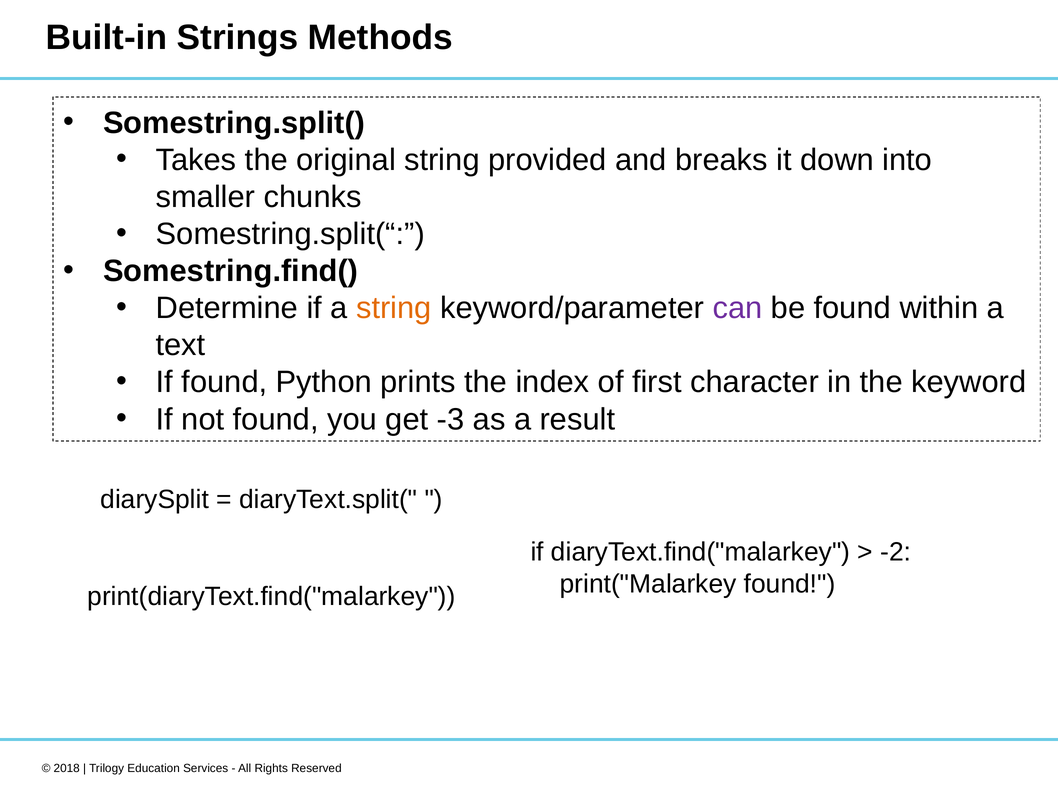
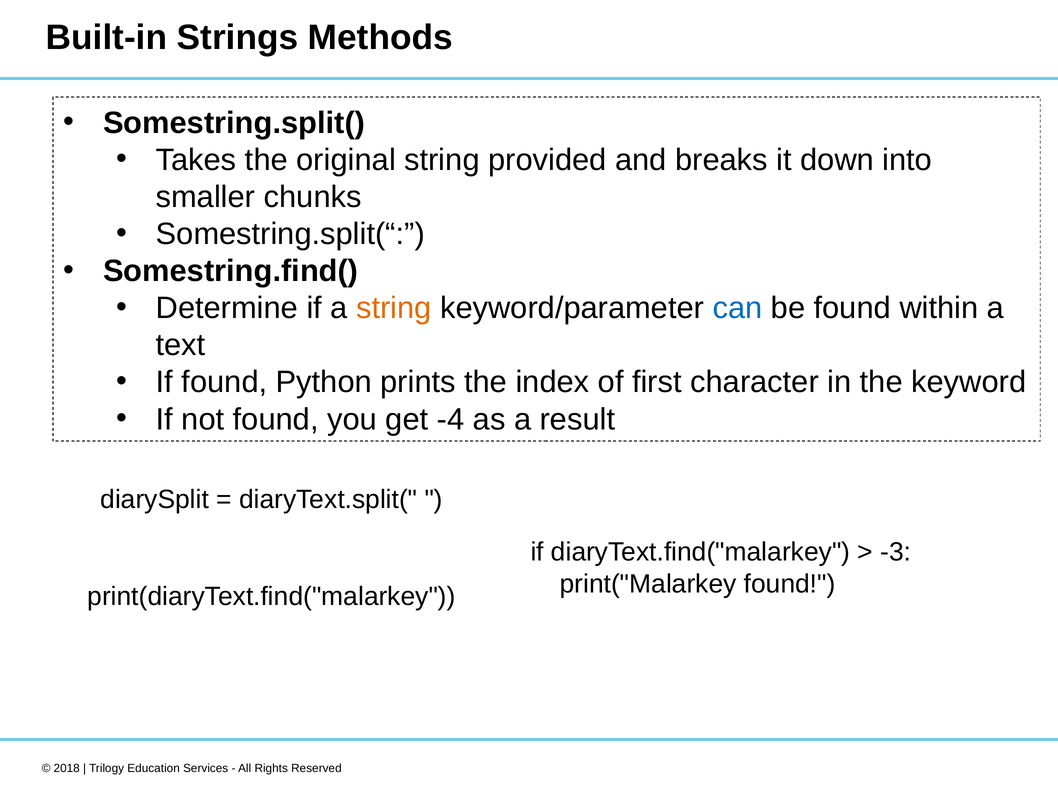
can colour: purple -> blue
-3: -3 -> -4
-2: -2 -> -3
